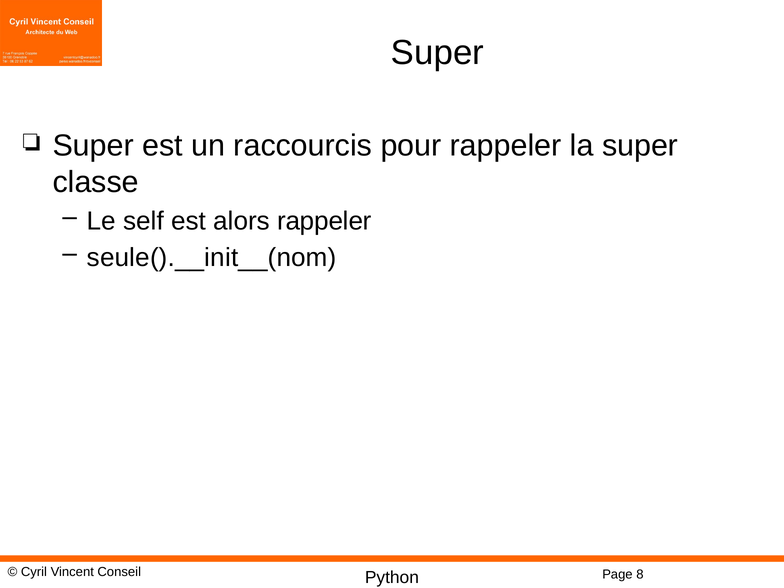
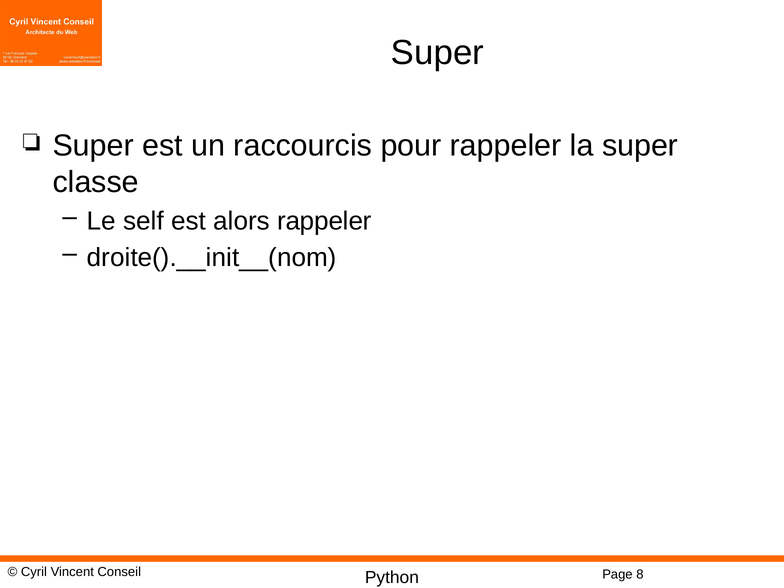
seule().__init__(nom: seule().__init__(nom -> droite().__init__(nom
